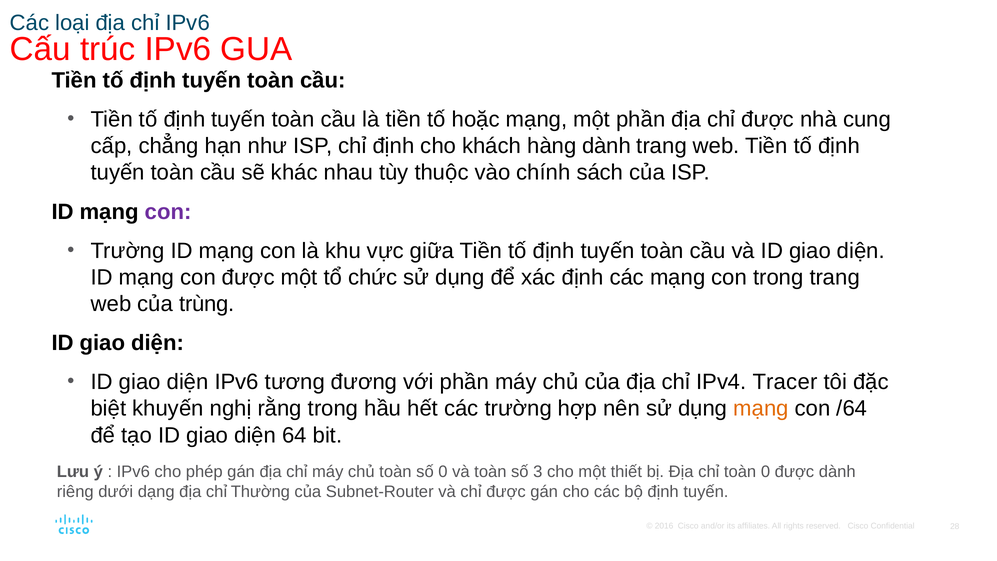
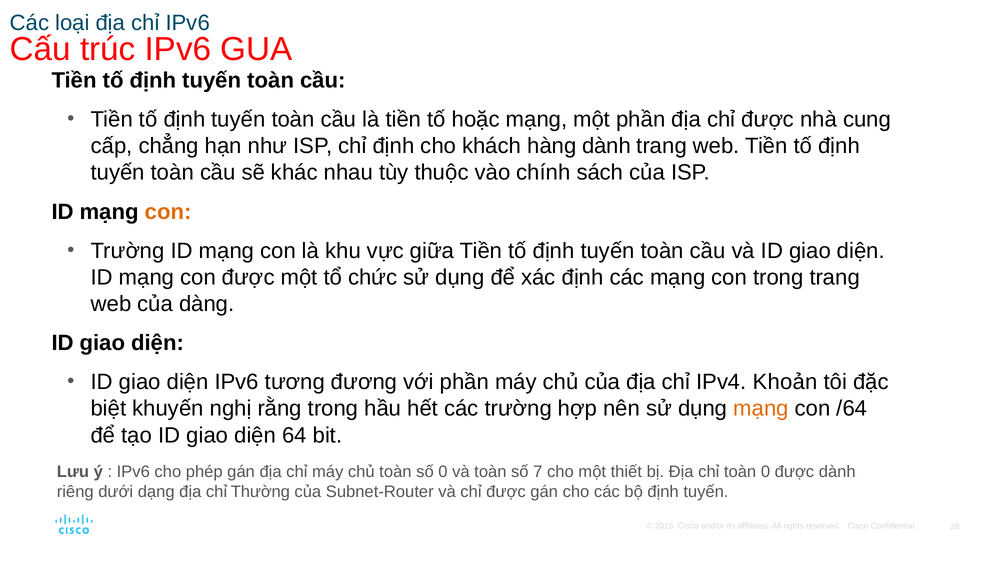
con at (168, 212) colour: purple -> orange
trùng: trùng -> dàng
Tracer: Tracer -> Khoản
3: 3 -> 7
